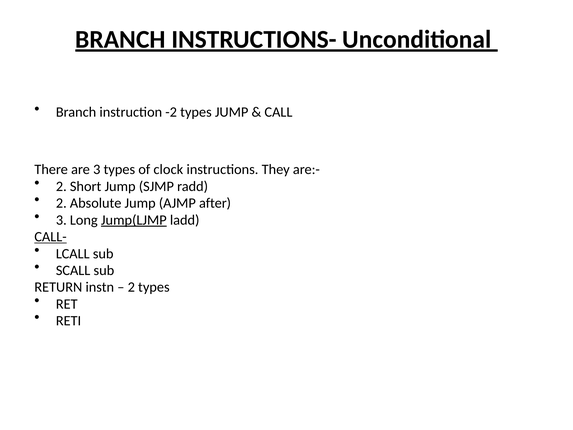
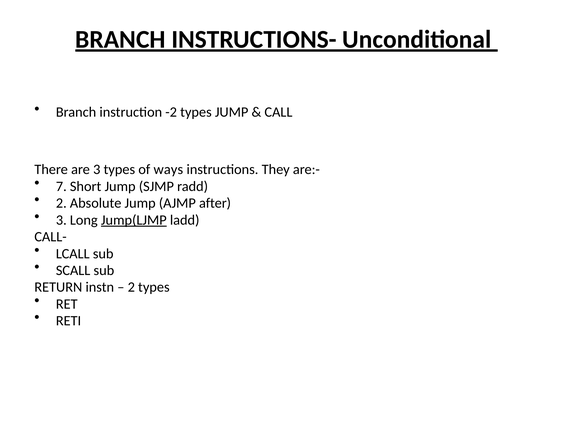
clock: clock -> ways
2 at (61, 186): 2 -> 7
CALL- underline: present -> none
